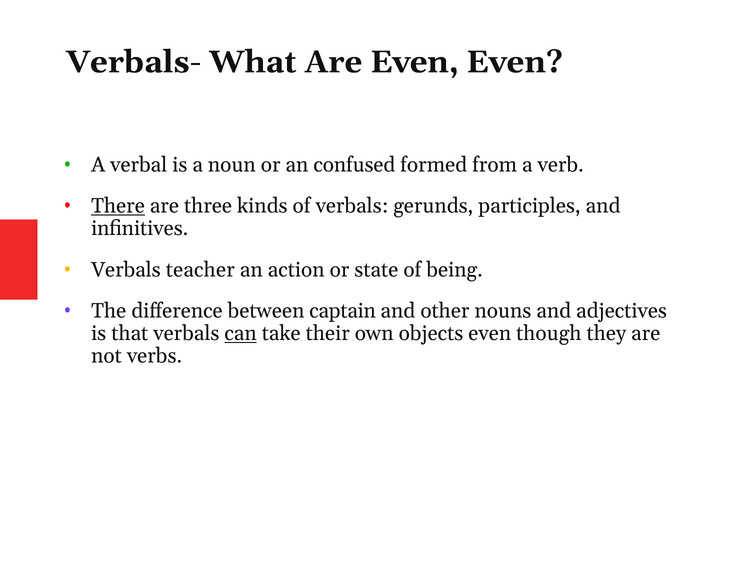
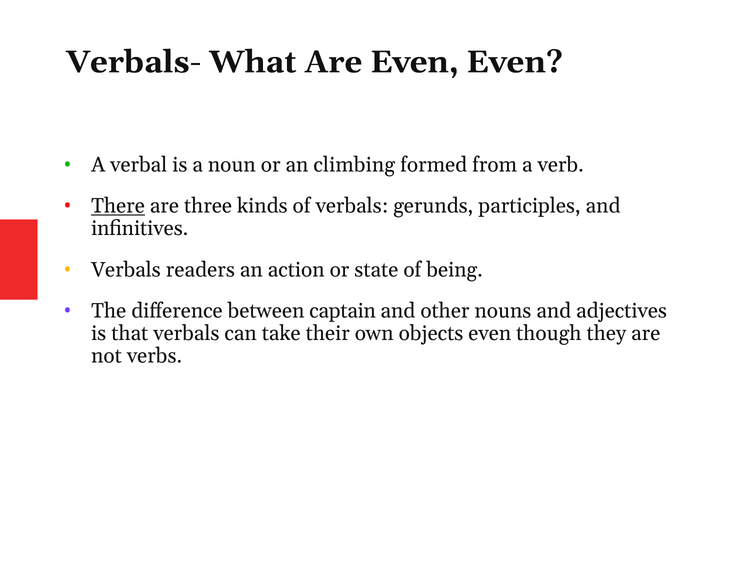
confused: confused -> climbing
teacher: teacher -> readers
can underline: present -> none
